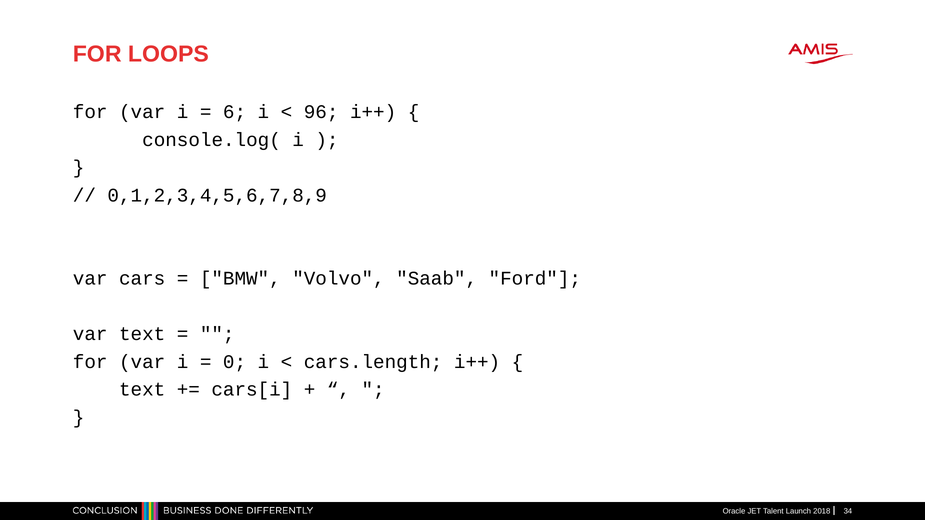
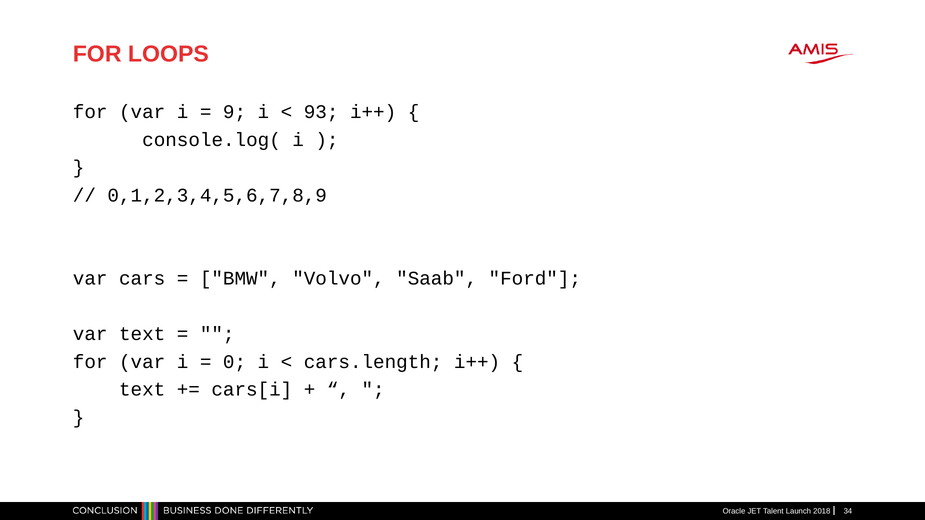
6: 6 -> 9
96: 96 -> 93
